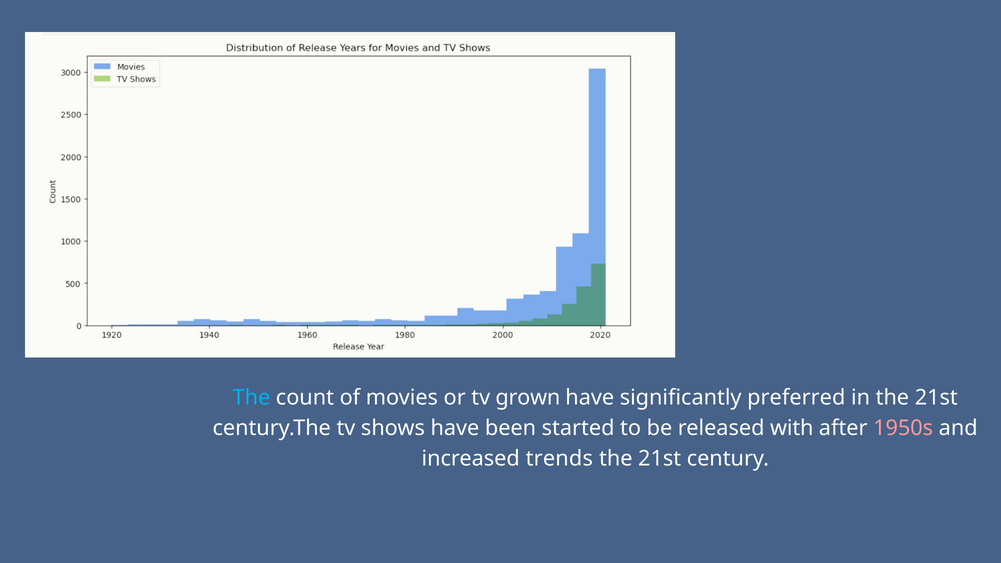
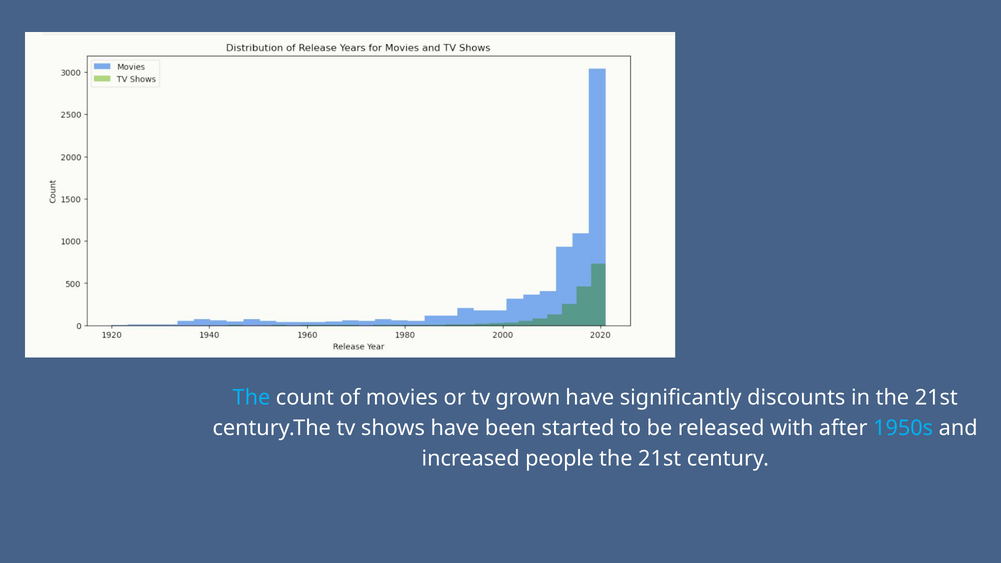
preferred: preferred -> discounts
1950s colour: pink -> light blue
trends: trends -> people
